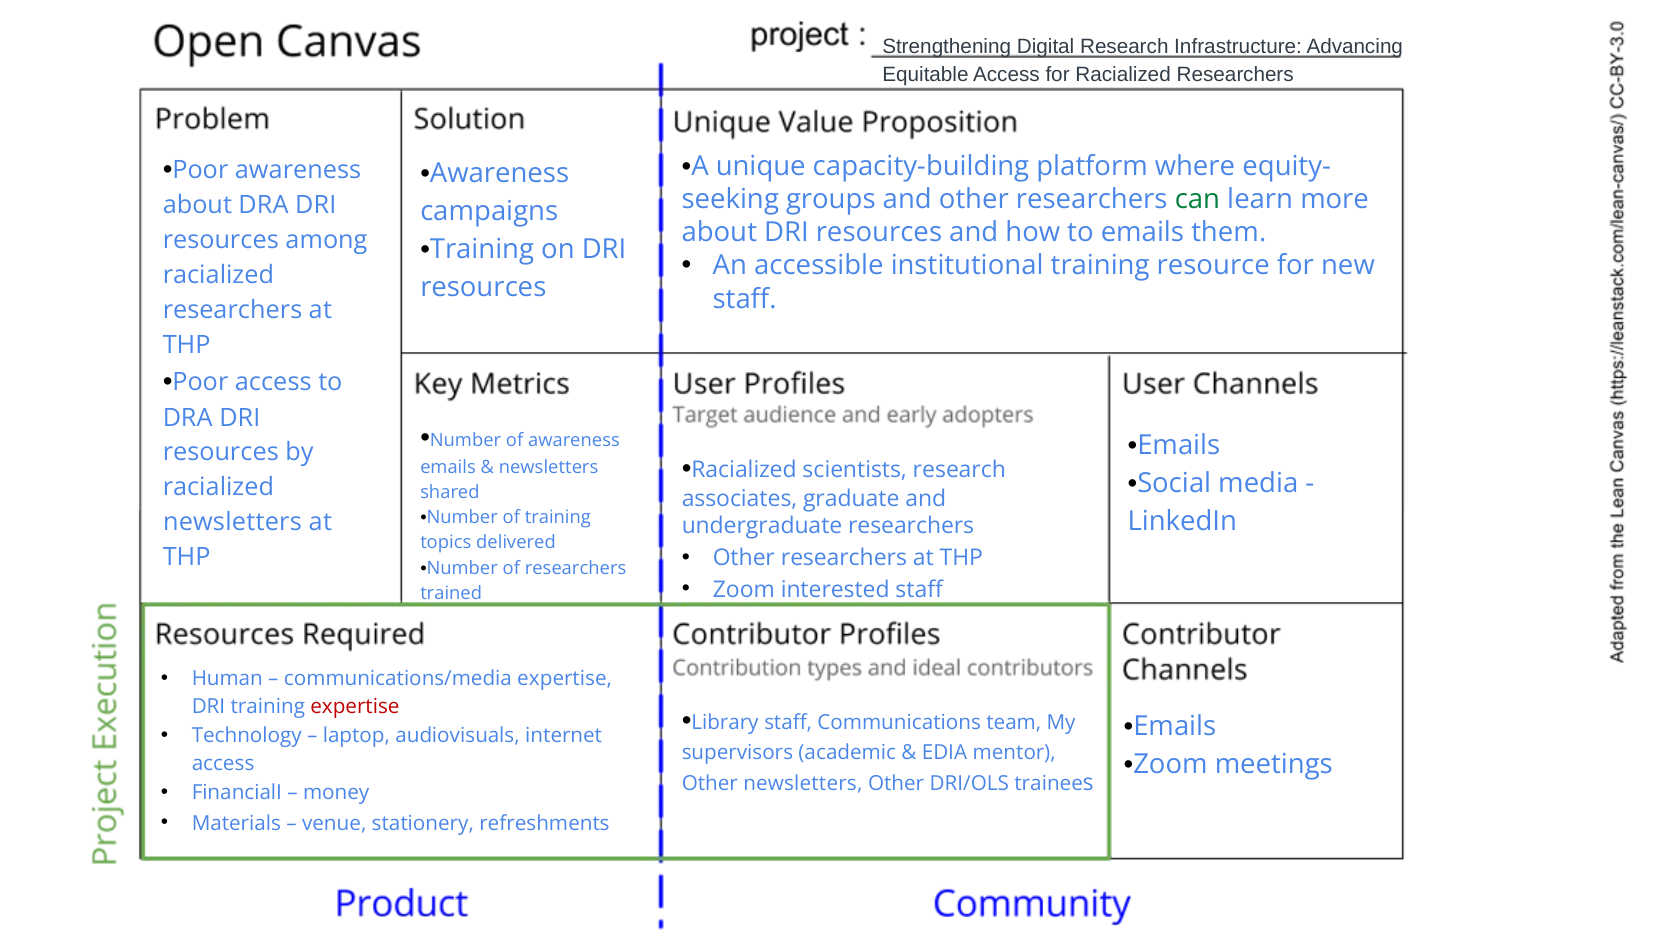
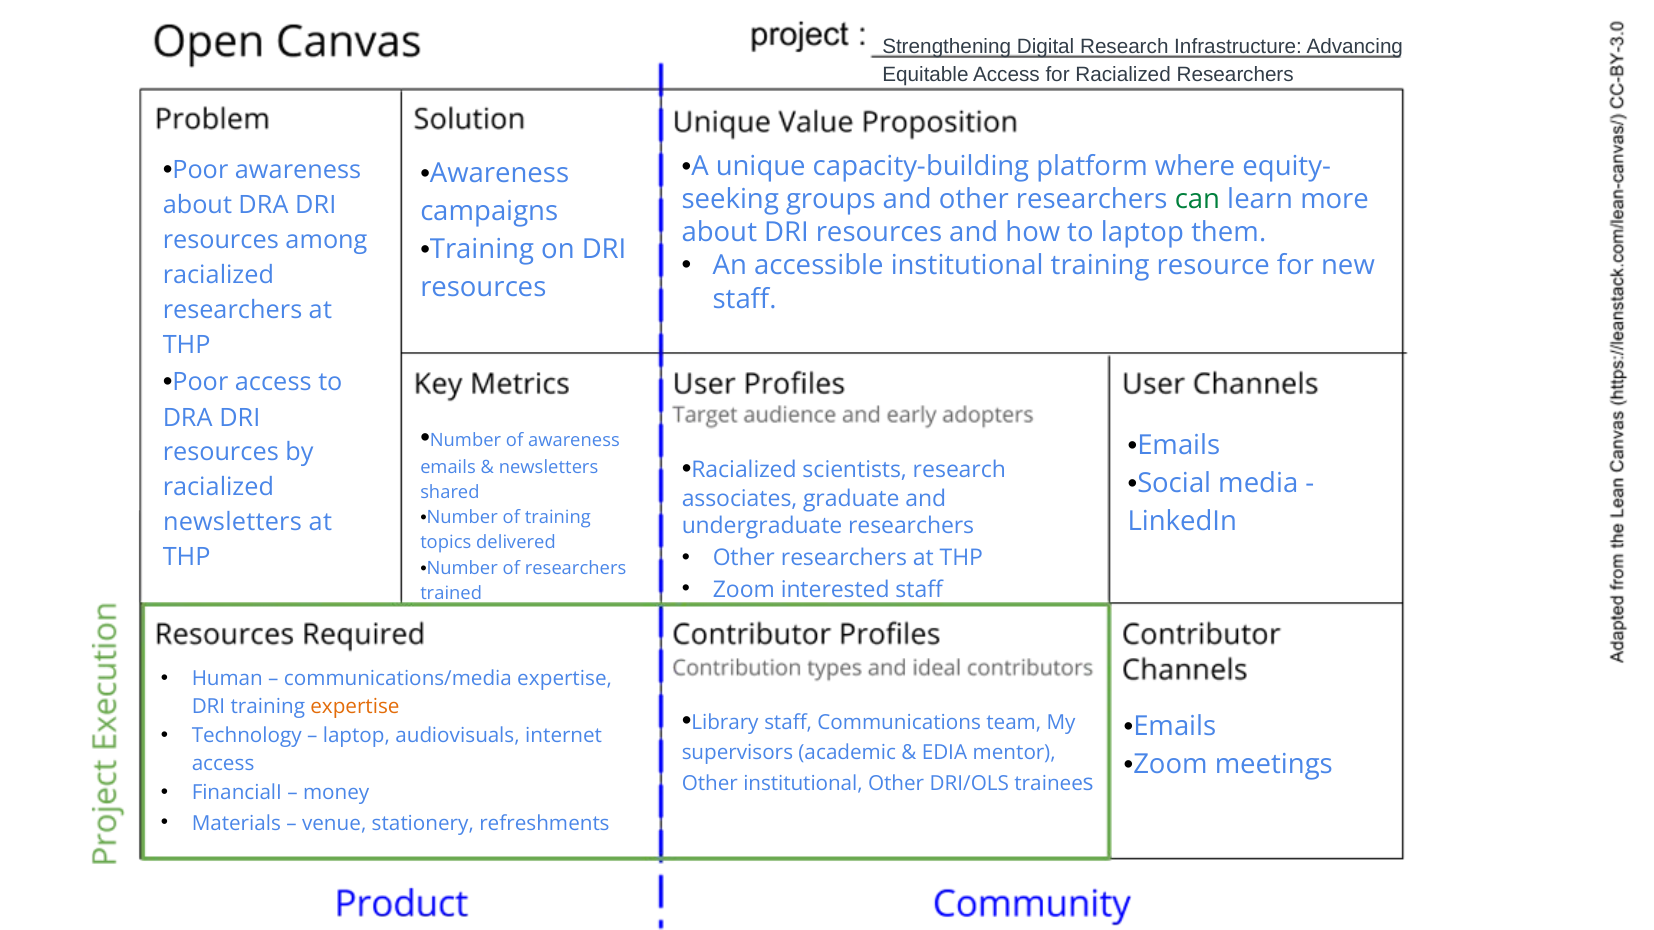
to emails: emails -> laptop
expertise at (355, 707) colour: red -> orange
Other newsletters: newsletters -> institutional
